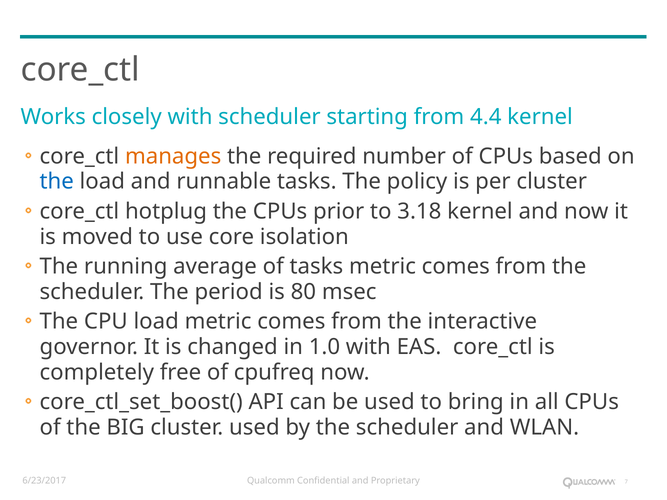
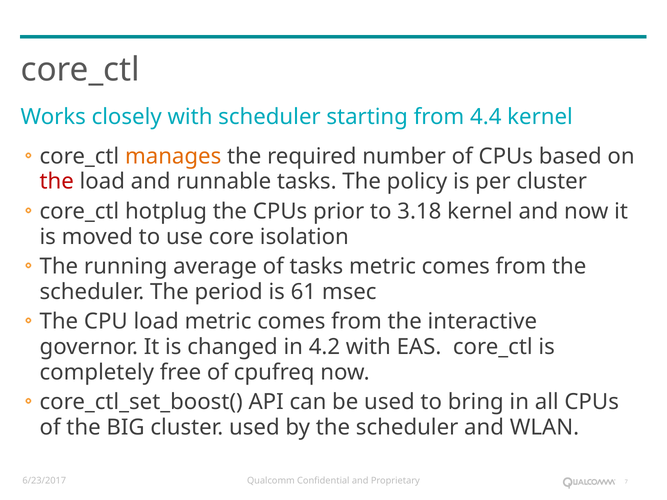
the at (57, 182) colour: blue -> red
80: 80 -> 61
1.0: 1.0 -> 4.2
